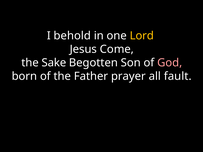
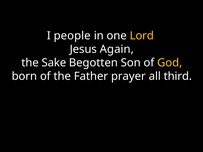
behold: behold -> people
Come: Come -> Again
God colour: pink -> yellow
fault: fault -> third
